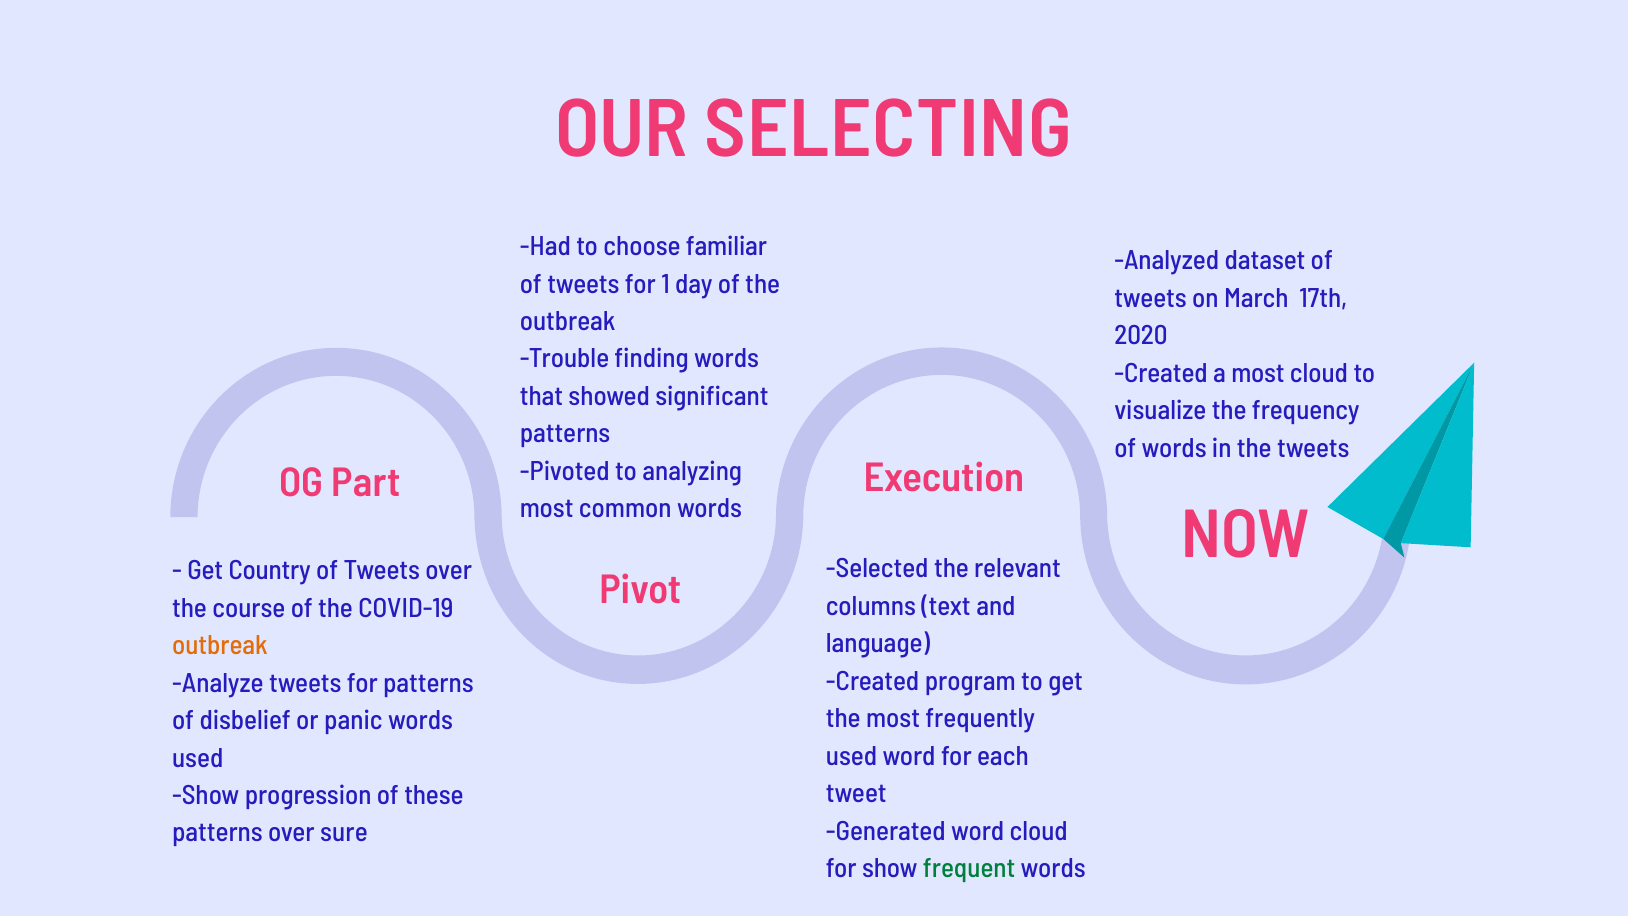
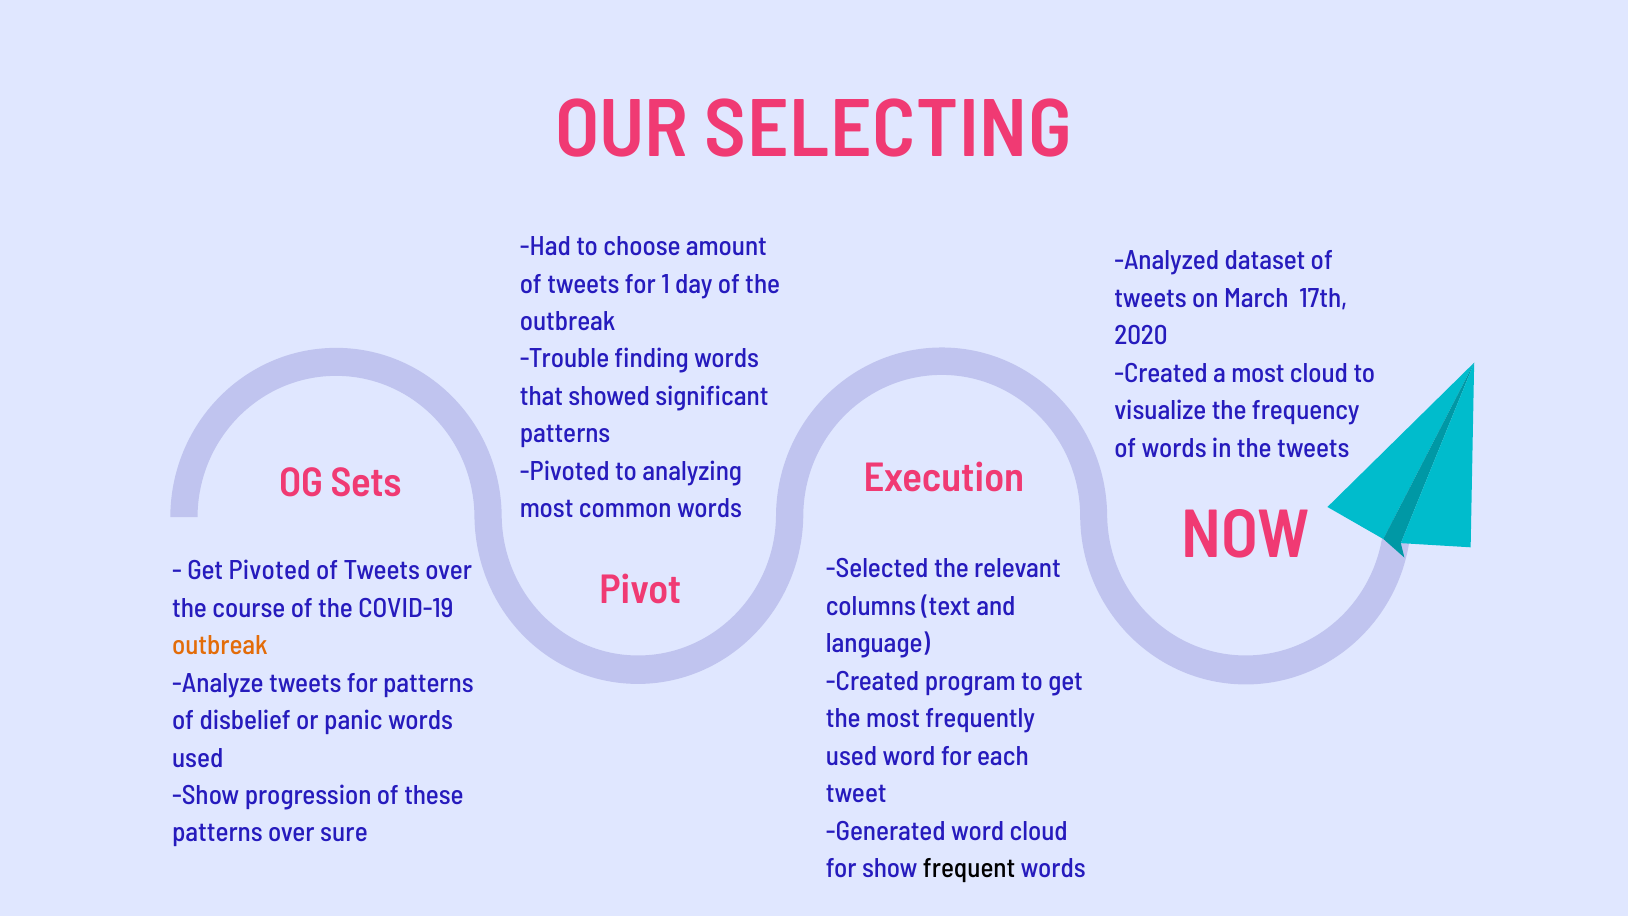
familiar: familiar -> amount
Part: Part -> Sets
Get Country: Country -> Pivoted
frequent colour: green -> black
